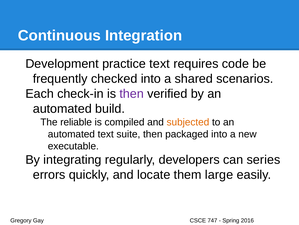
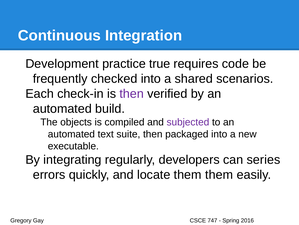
practice text: text -> true
reliable: reliable -> objects
subjected colour: orange -> purple
them large: large -> them
